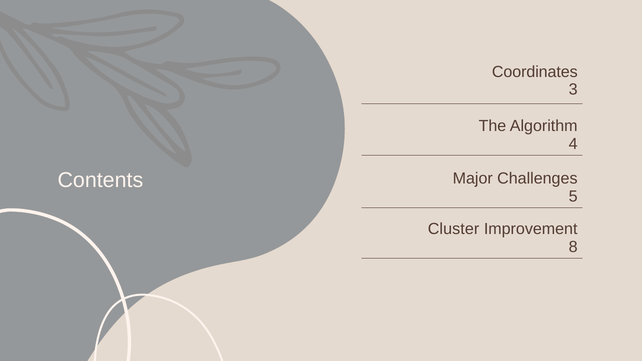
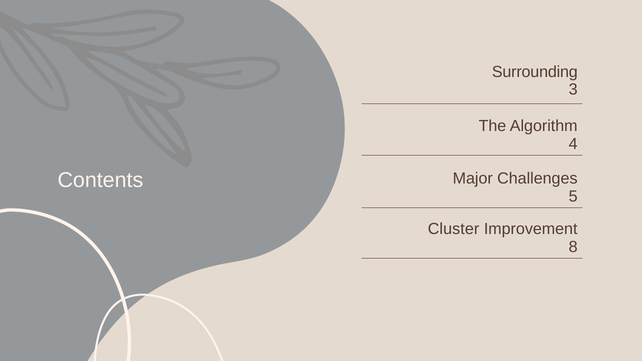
Coordinates: Coordinates -> Surrounding
